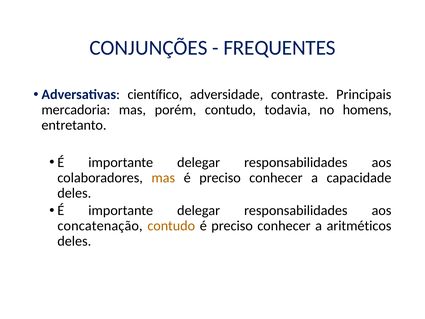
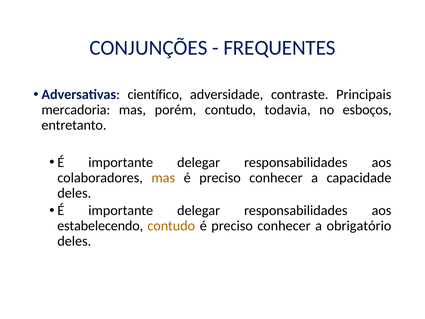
homens: homens -> esboços
concatenação: concatenação -> estabelecendo
aritméticos: aritméticos -> obrigatório
